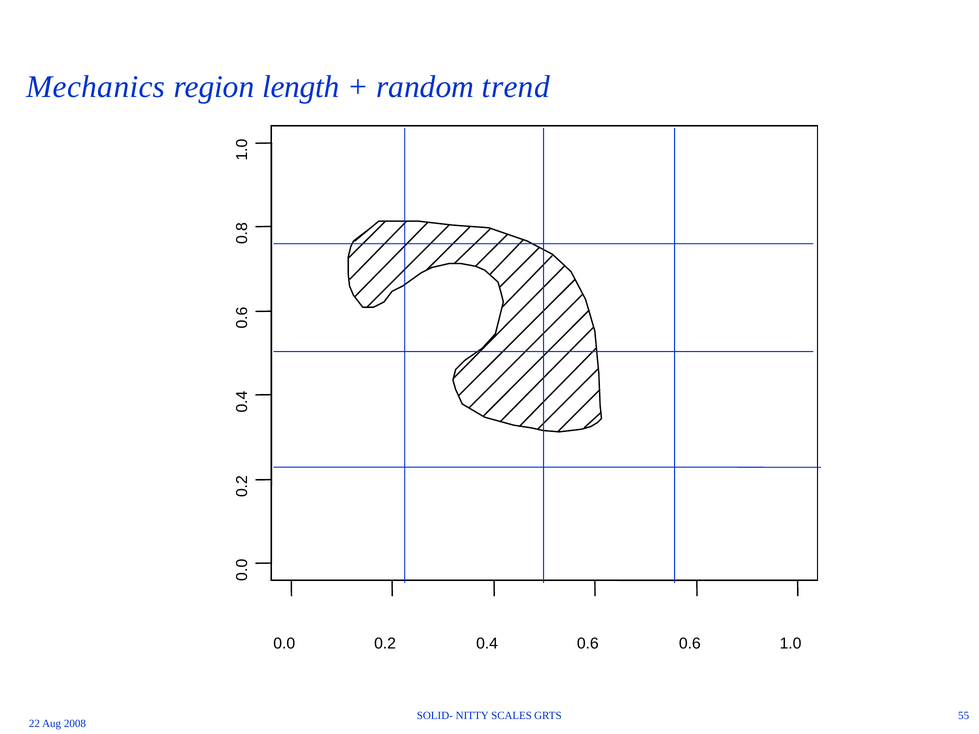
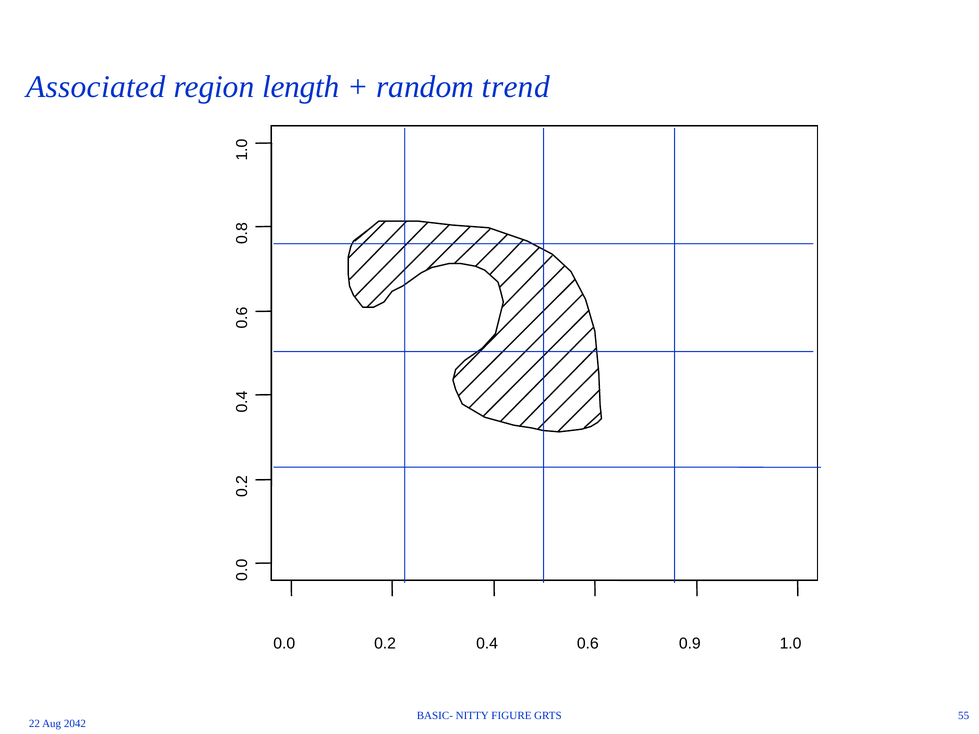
Mechanics: Mechanics -> Associated
0.6 0.6: 0.6 -> 0.9
SOLID-: SOLID- -> BASIC-
SCALES: SCALES -> FIGURE
2008: 2008 -> 2042
